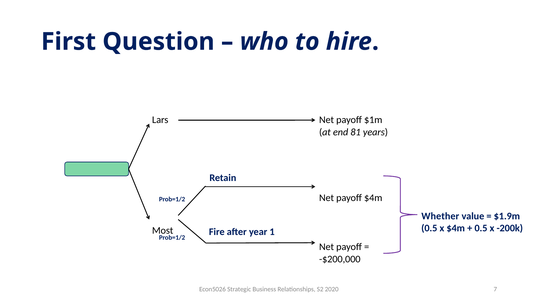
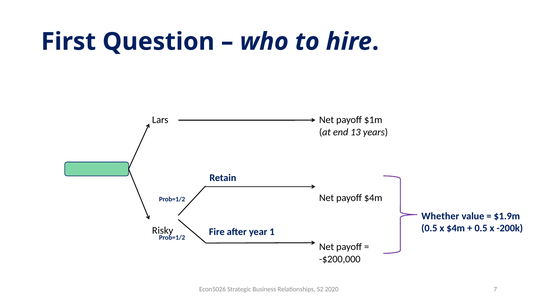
81: 81 -> 13
Most: Most -> Risky
